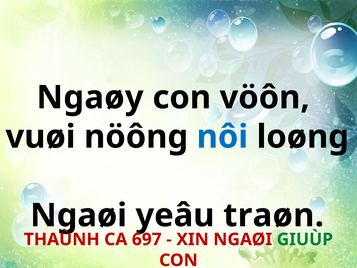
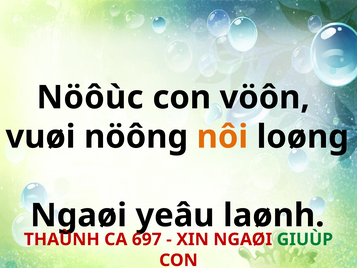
Ngaøy: Ngaøy -> Nöôùc
nôi colour: blue -> orange
traøn: traøn -> laønh
